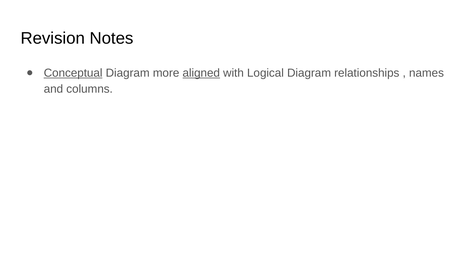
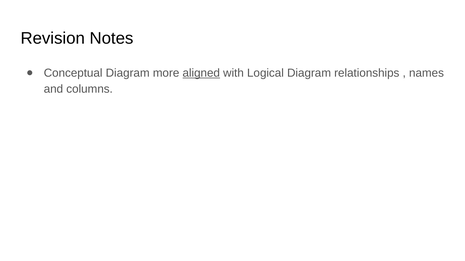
Conceptual underline: present -> none
